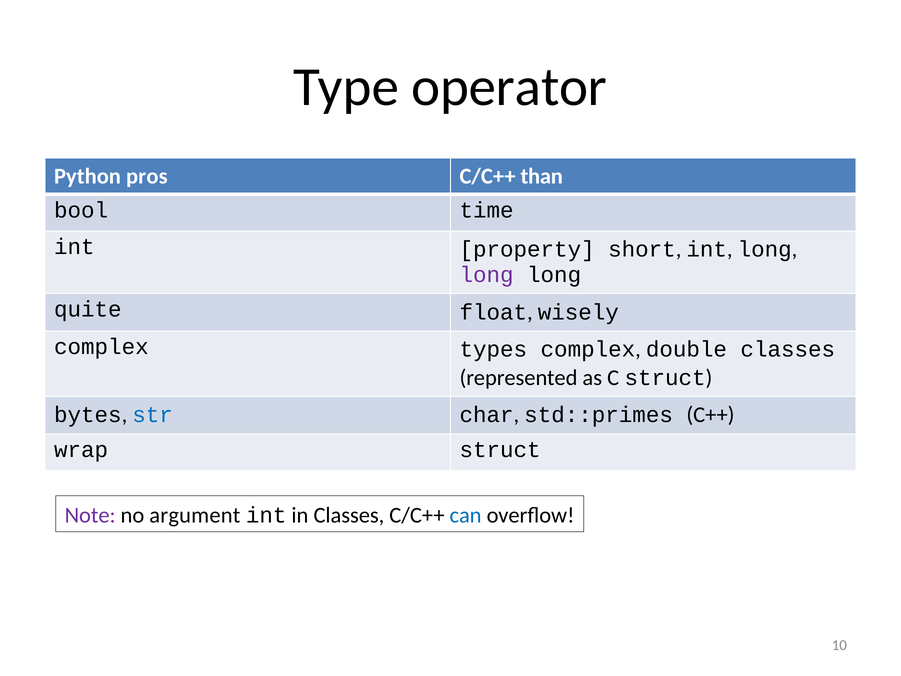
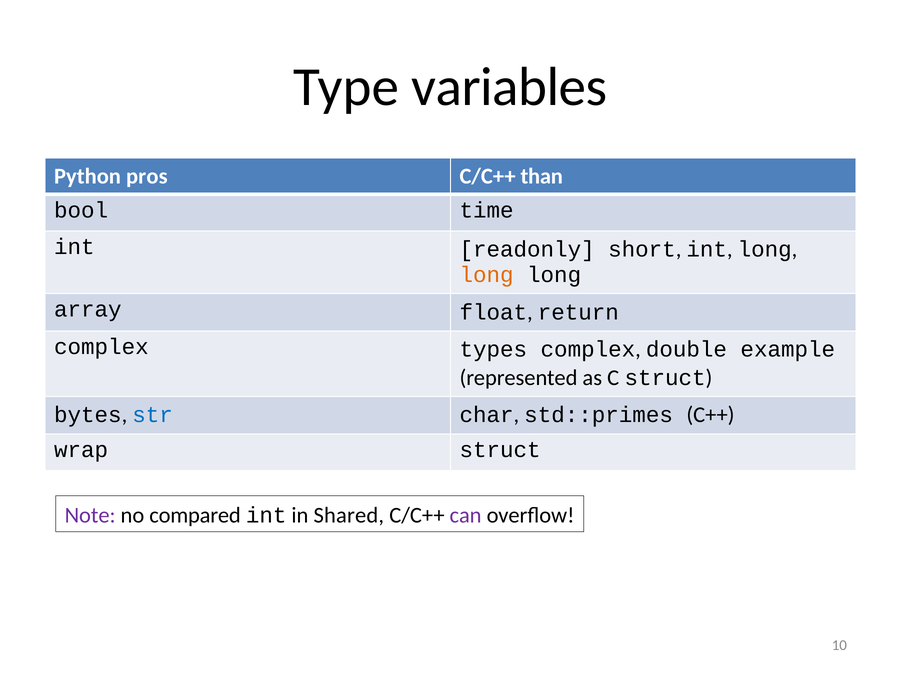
operator: operator -> variables
property: property -> readonly
long at (487, 275) colour: purple -> orange
quite: quite -> array
wisely: wisely -> return
double classes: classes -> example
argument: argument -> compared
in Classes: Classes -> Shared
can colour: blue -> purple
